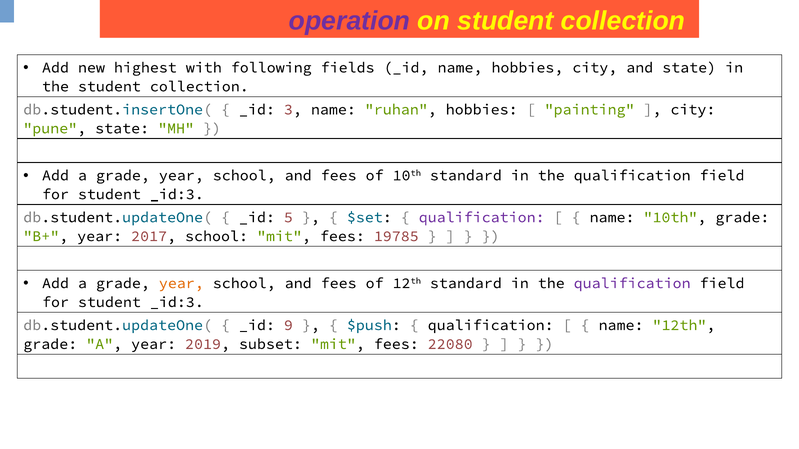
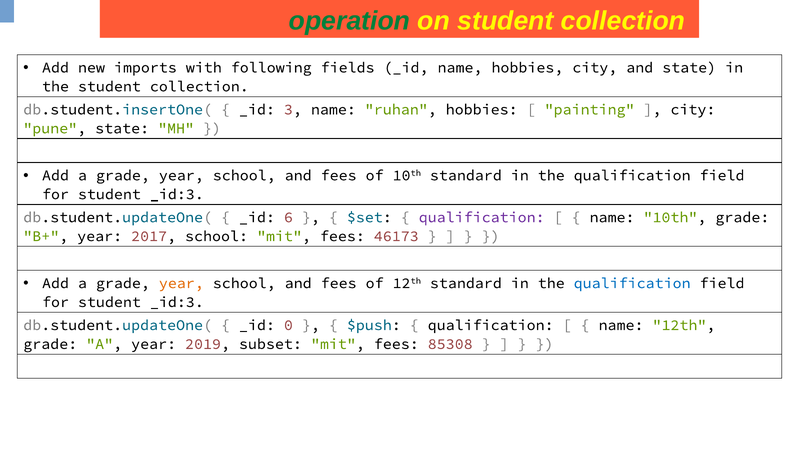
operation colour: purple -> green
highest: highest -> imports
5: 5 -> 6
19785: 19785 -> 46173
qualification at (632, 283) colour: purple -> blue
9: 9 -> 0
22080: 22080 -> 85308
